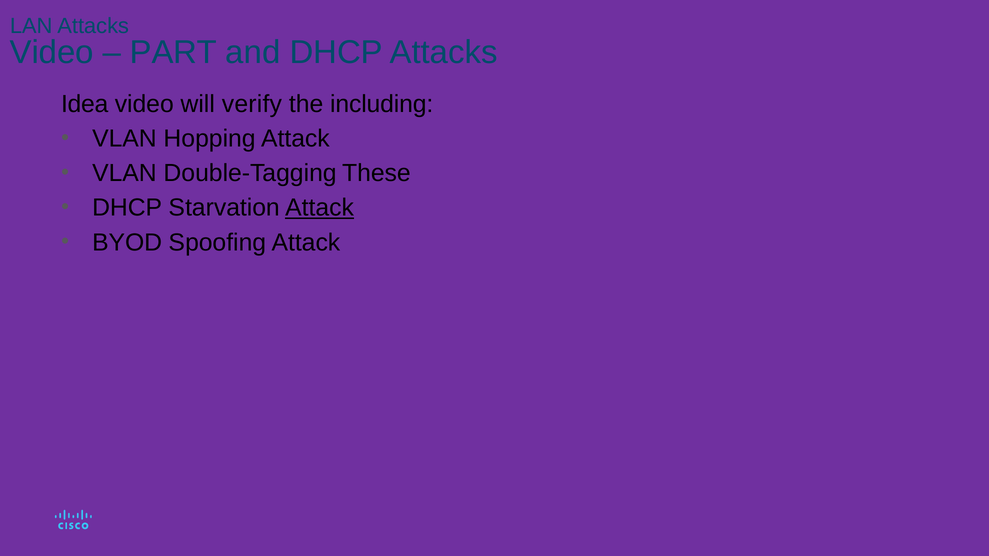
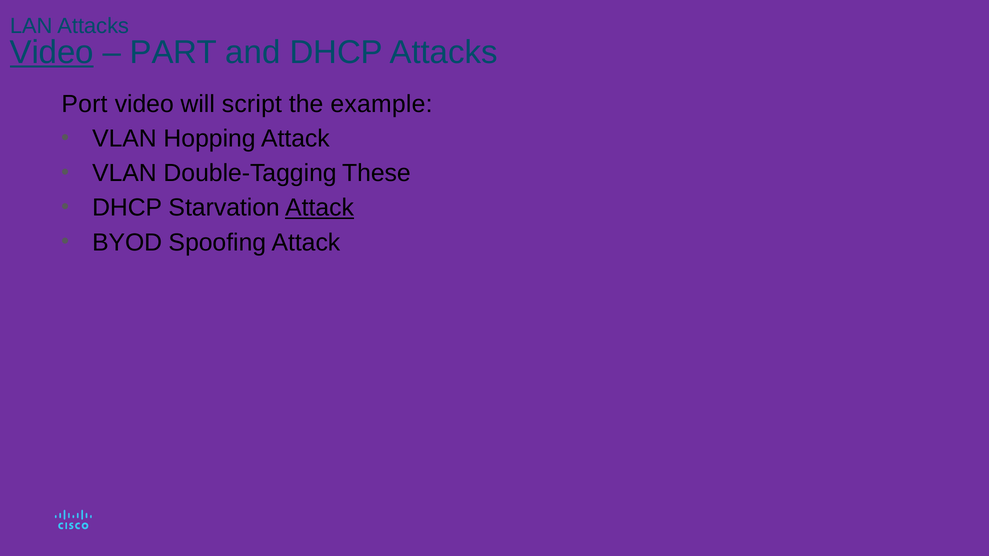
Video at (52, 52) underline: none -> present
Idea: Idea -> Port
verify: verify -> script
including: including -> example
